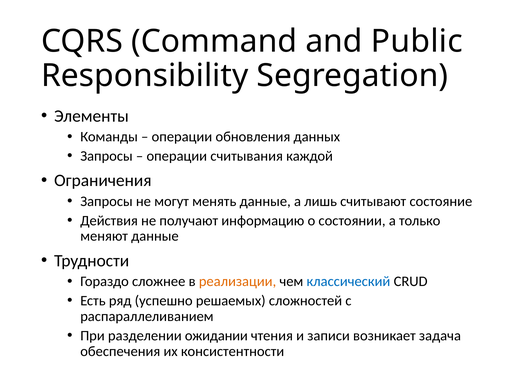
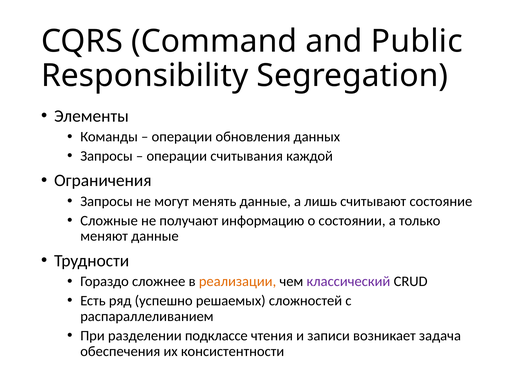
Действия: Действия -> Сложные
классический colour: blue -> purple
ожидании: ожидании -> подклассе
